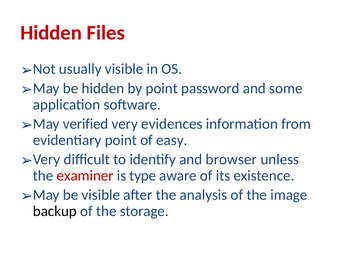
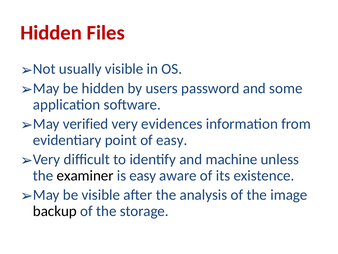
by point: point -> users
browser: browser -> machine
examiner colour: red -> black
is type: type -> easy
